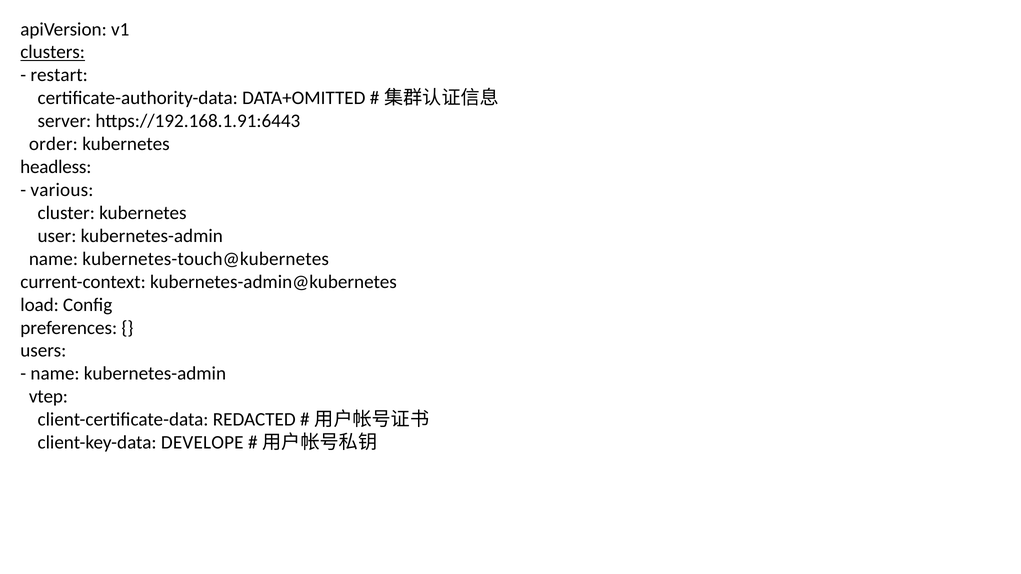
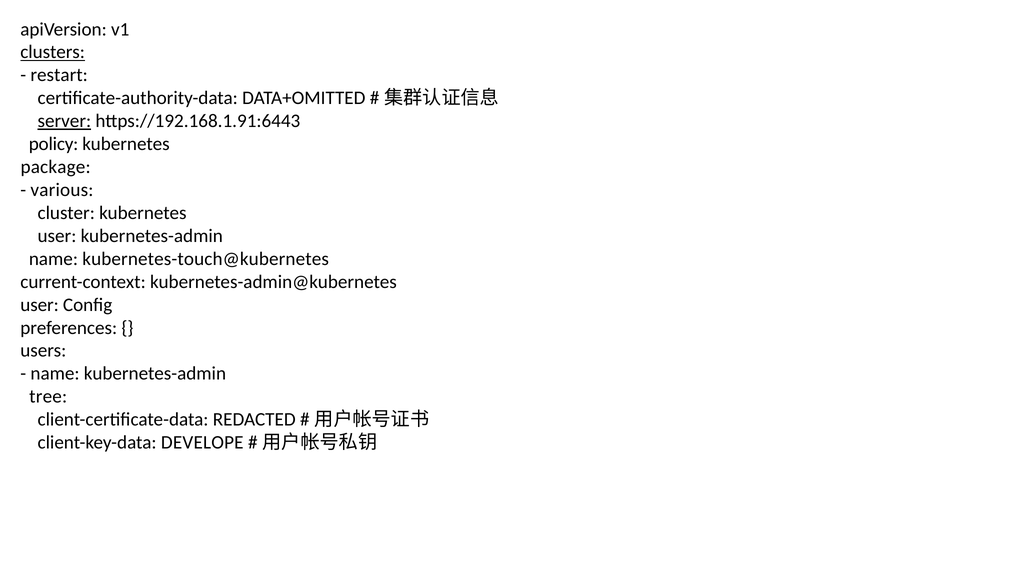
server underline: none -> present
order: order -> policy
headless: headless -> package
load at (40, 305): load -> user
vtep: vtep -> tree
